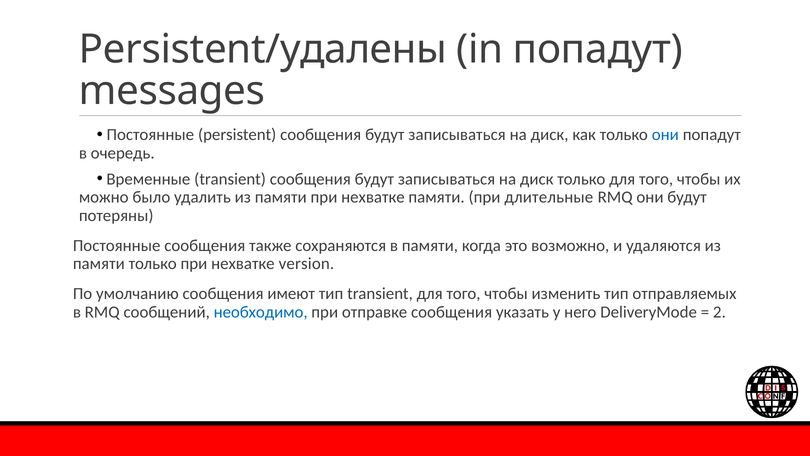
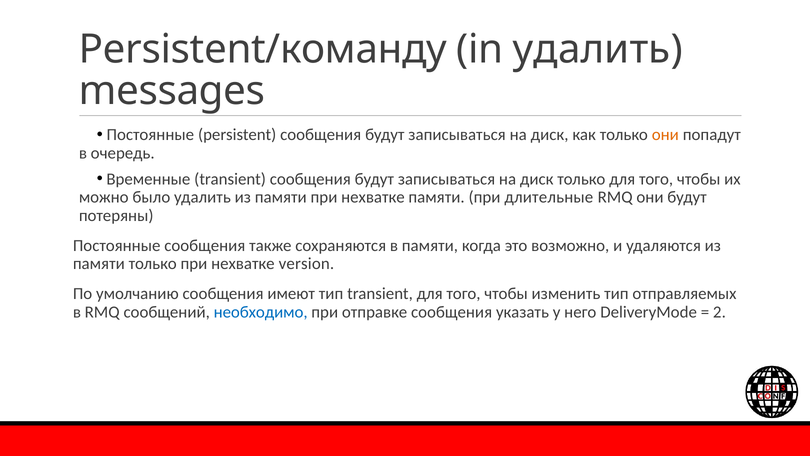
Persistent/удалены: Persistent/удалены -> Persistent/команду
in попадут: попадут -> удалить
они at (665, 135) colour: blue -> orange
